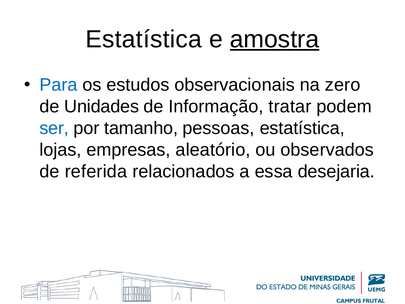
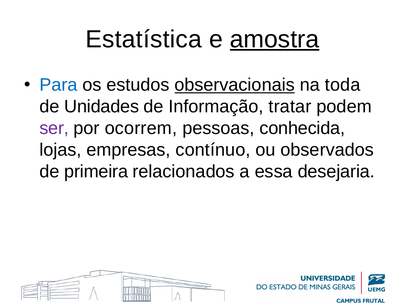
observacionais underline: none -> present
zero: zero -> toda
ser colour: blue -> purple
tamanho: tamanho -> ocorrem
pessoas estatística: estatística -> conhecida
aleatório: aleatório -> contínuo
referida: referida -> primeira
